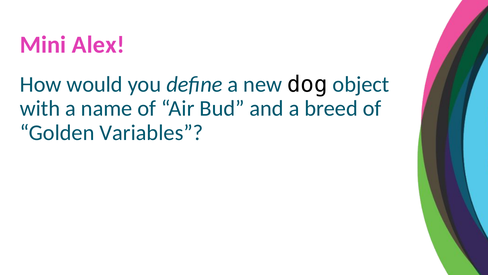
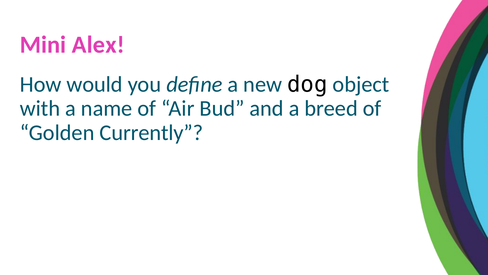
Variables: Variables -> Currently
